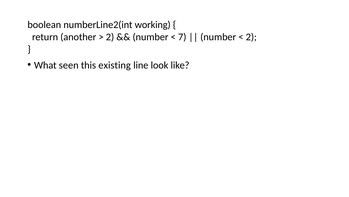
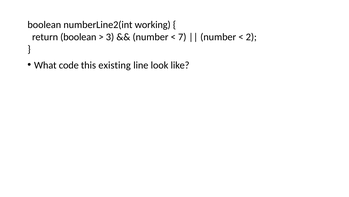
return another: another -> boolean
2 at (110, 37): 2 -> 3
seen: seen -> code
